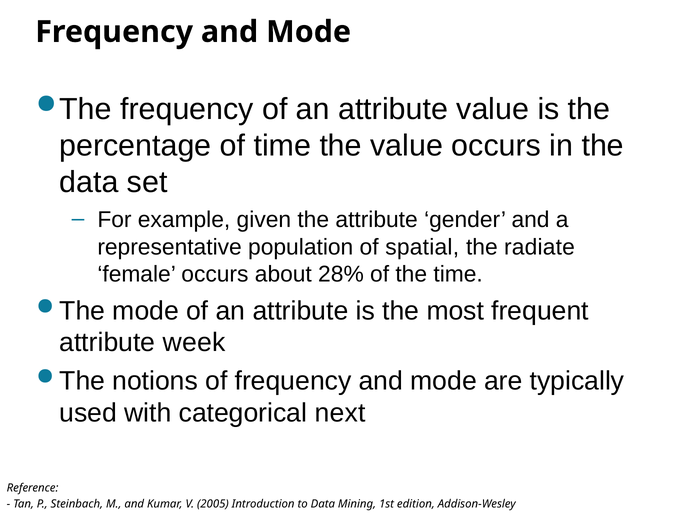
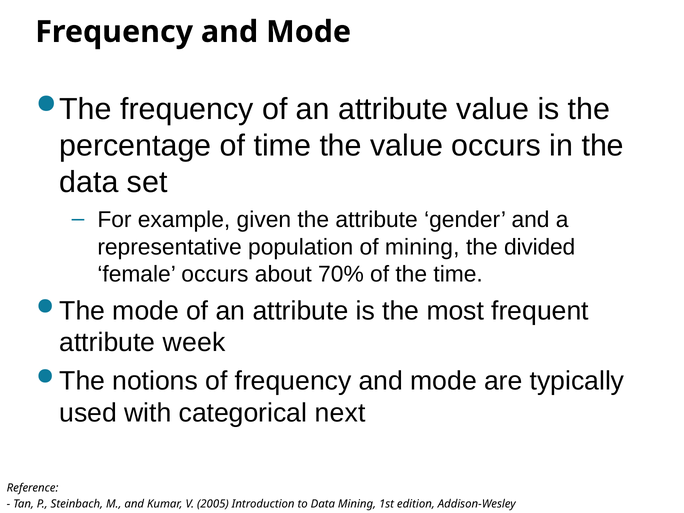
of spatial: spatial -> mining
radiate: radiate -> divided
28%: 28% -> 70%
